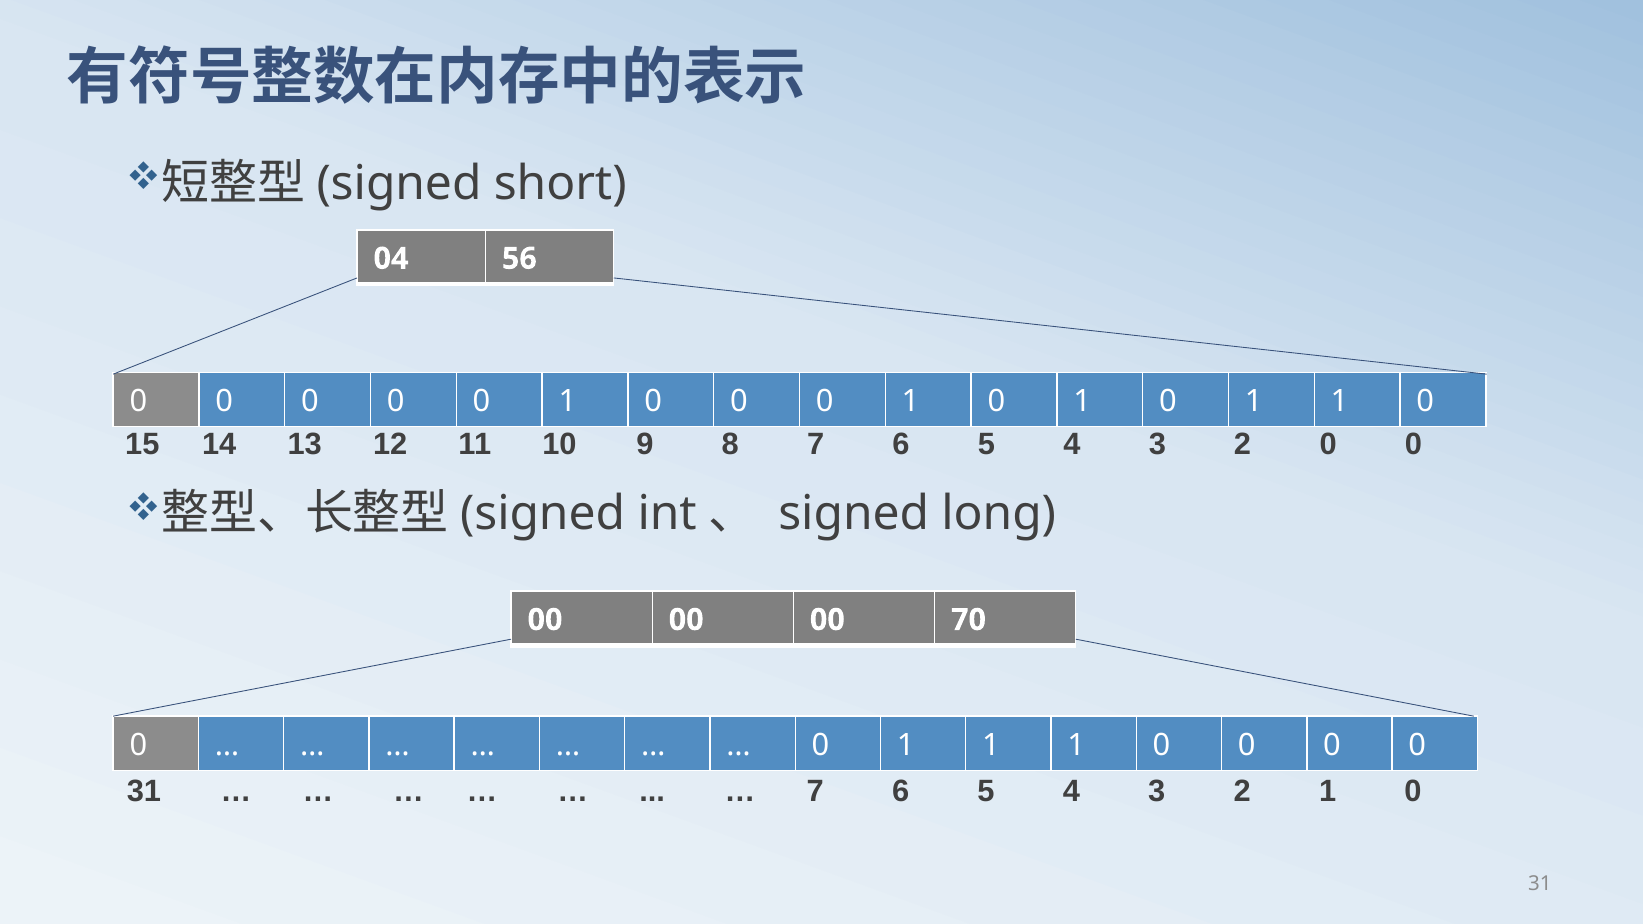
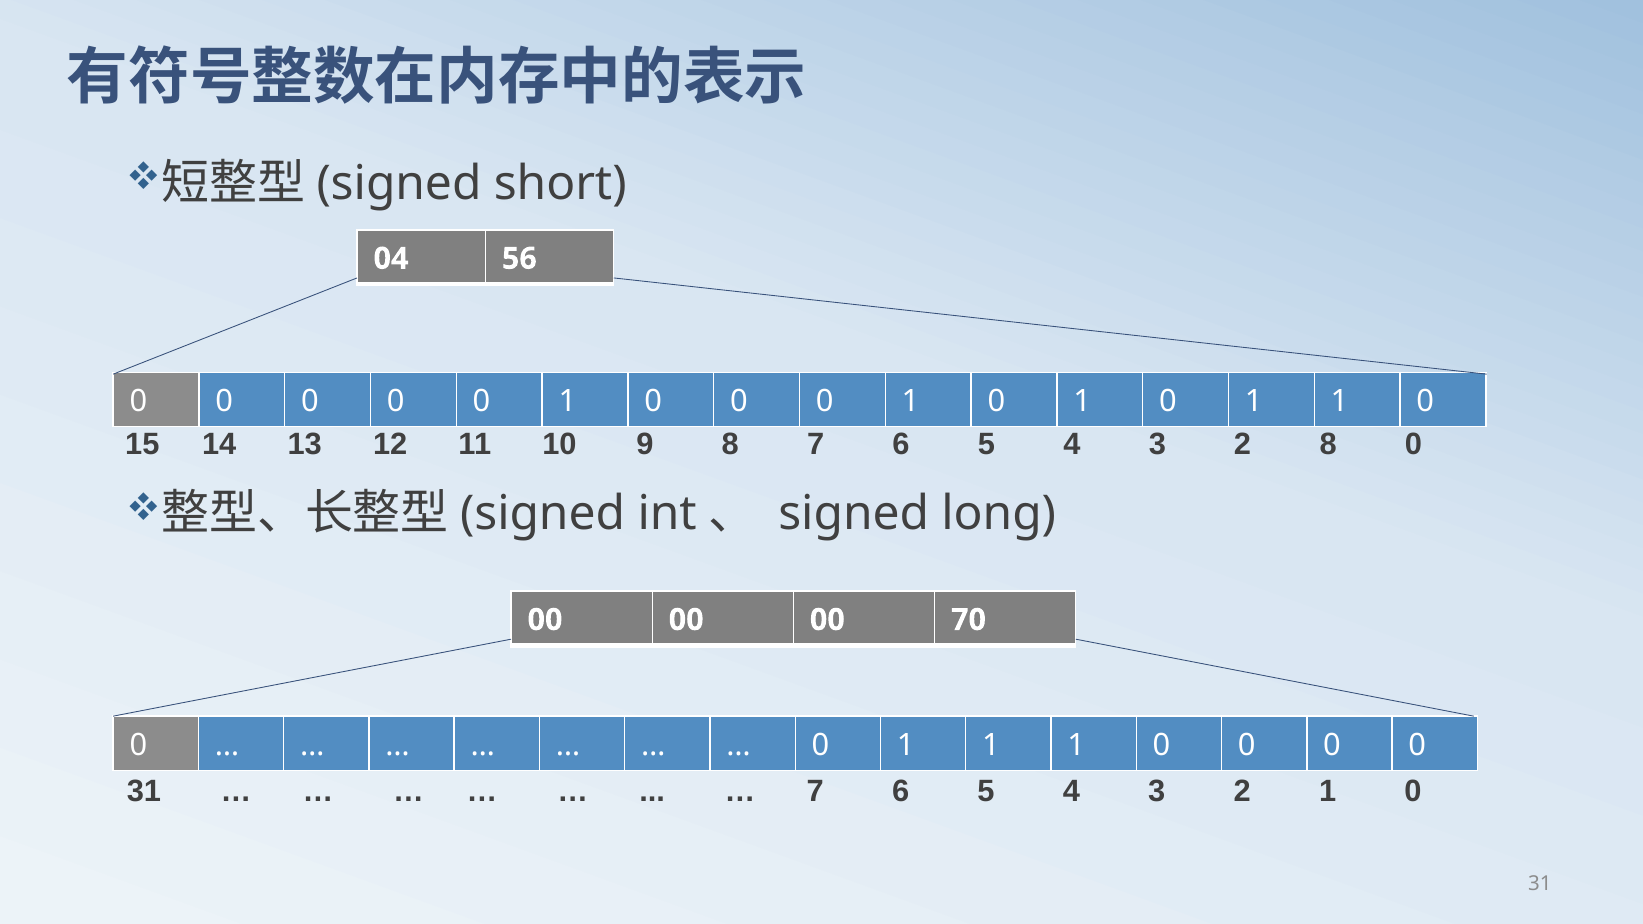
2 0: 0 -> 8
